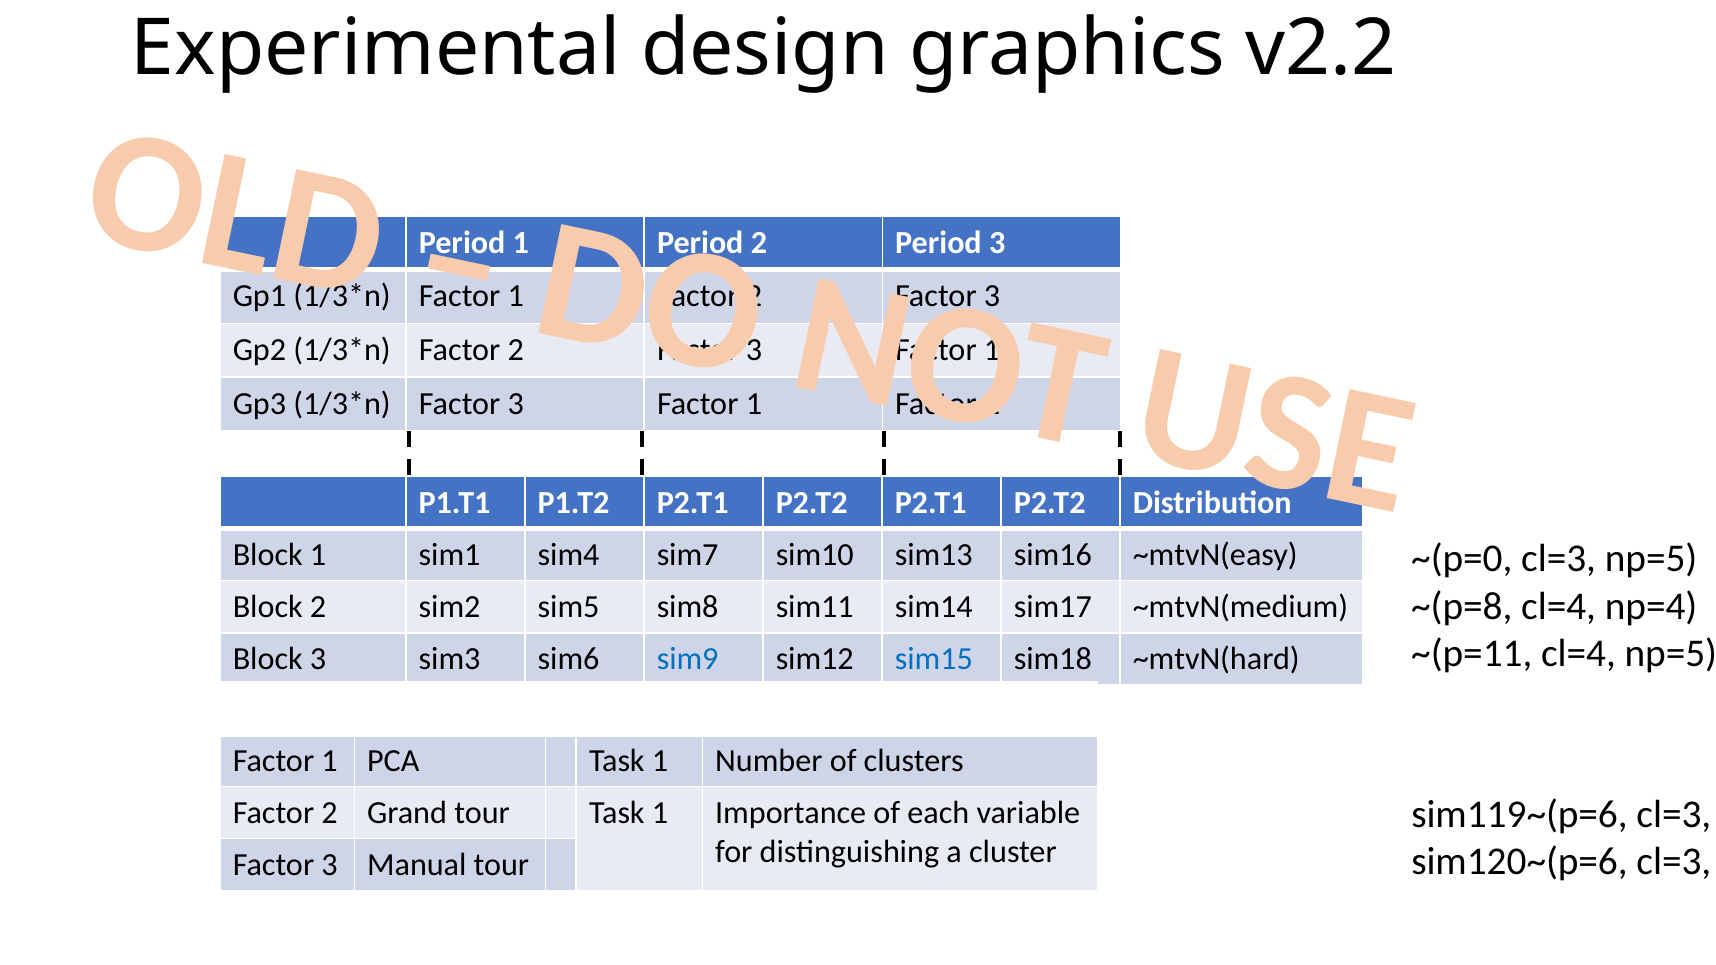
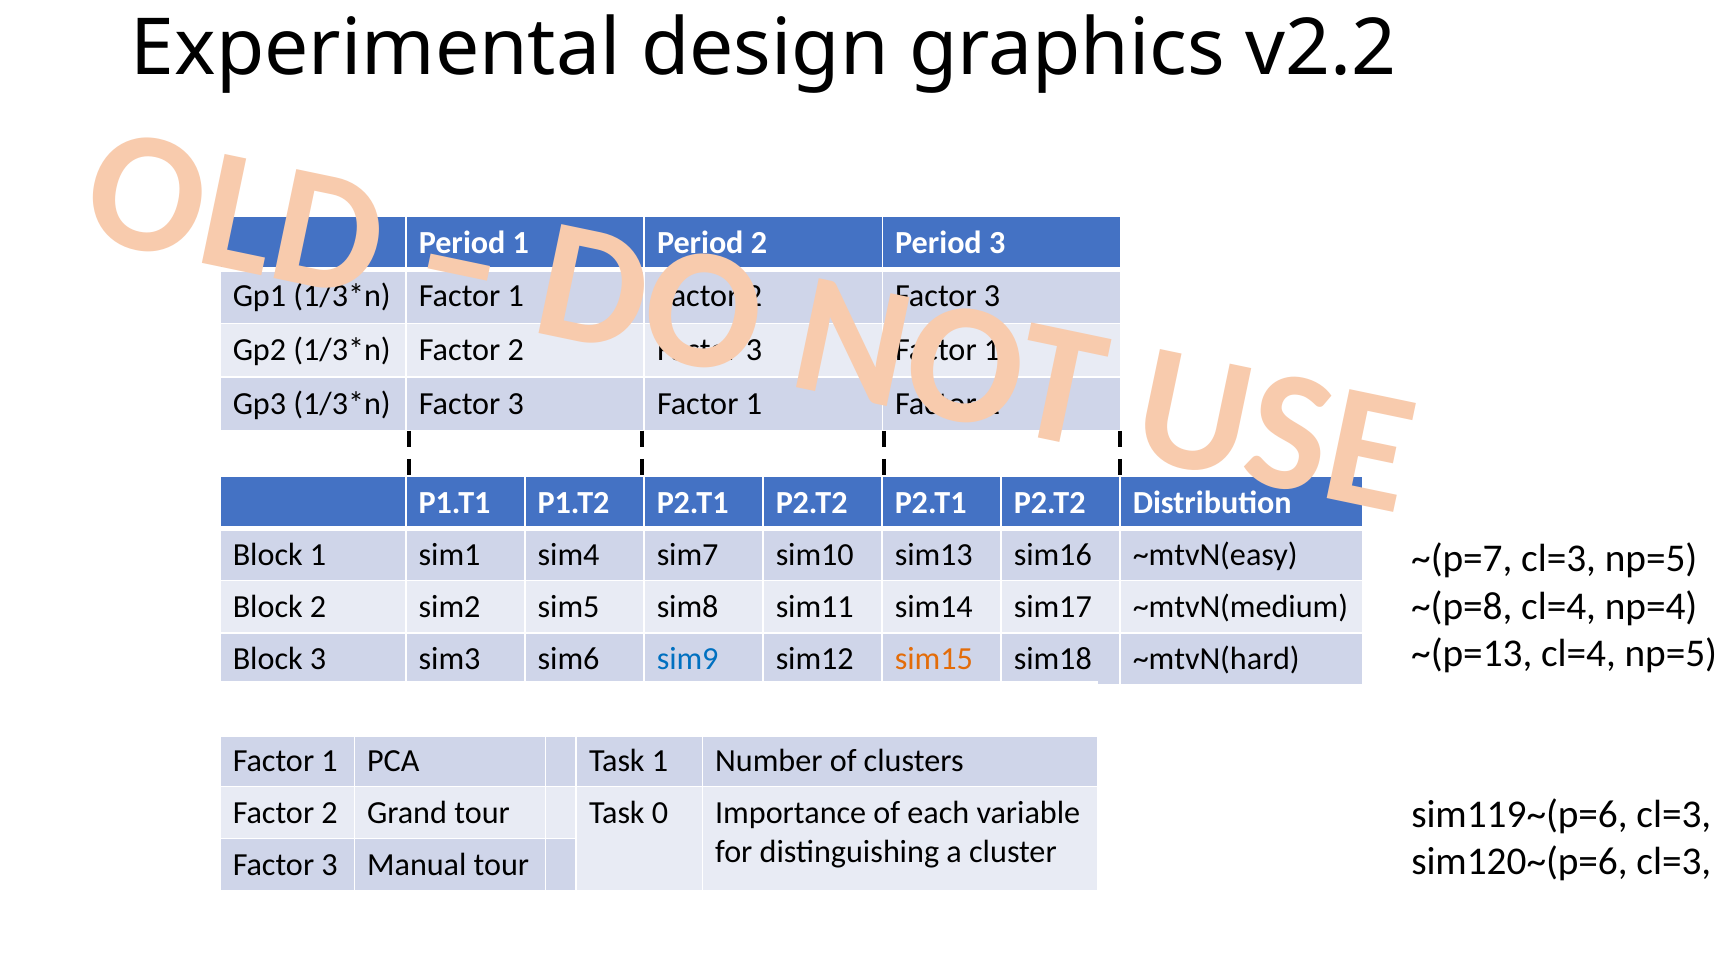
~(p=0: ~(p=0 -> ~(p=7
~(p=11: ~(p=11 -> ~(p=13
sim15 colour: blue -> orange
tour Task 1: 1 -> 0
